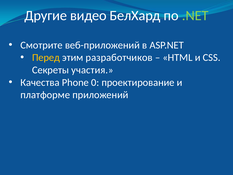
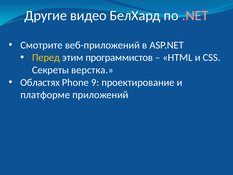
.NET colour: light green -> pink
разработчиков: разработчиков -> программистов
участия: участия -> верстка
Качества: Качества -> Областях
0: 0 -> 9
